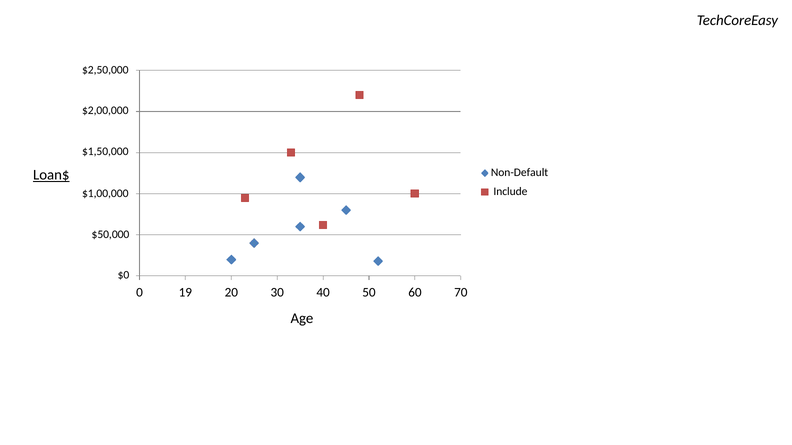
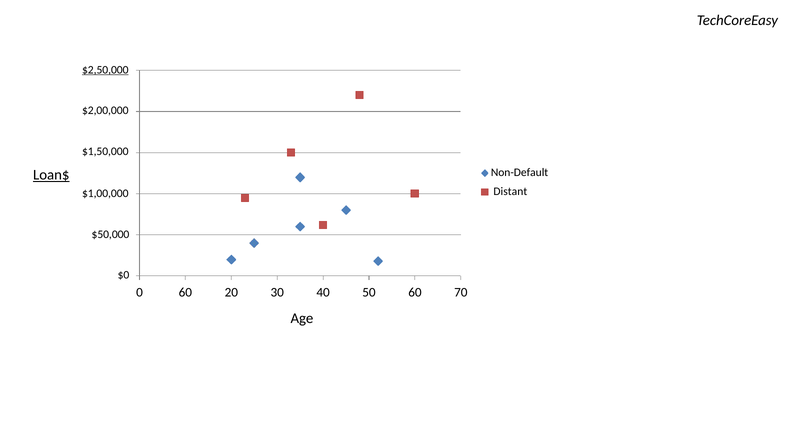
$2,50,000 underline: none -> present
Include: Include -> Distant
0 19: 19 -> 60
